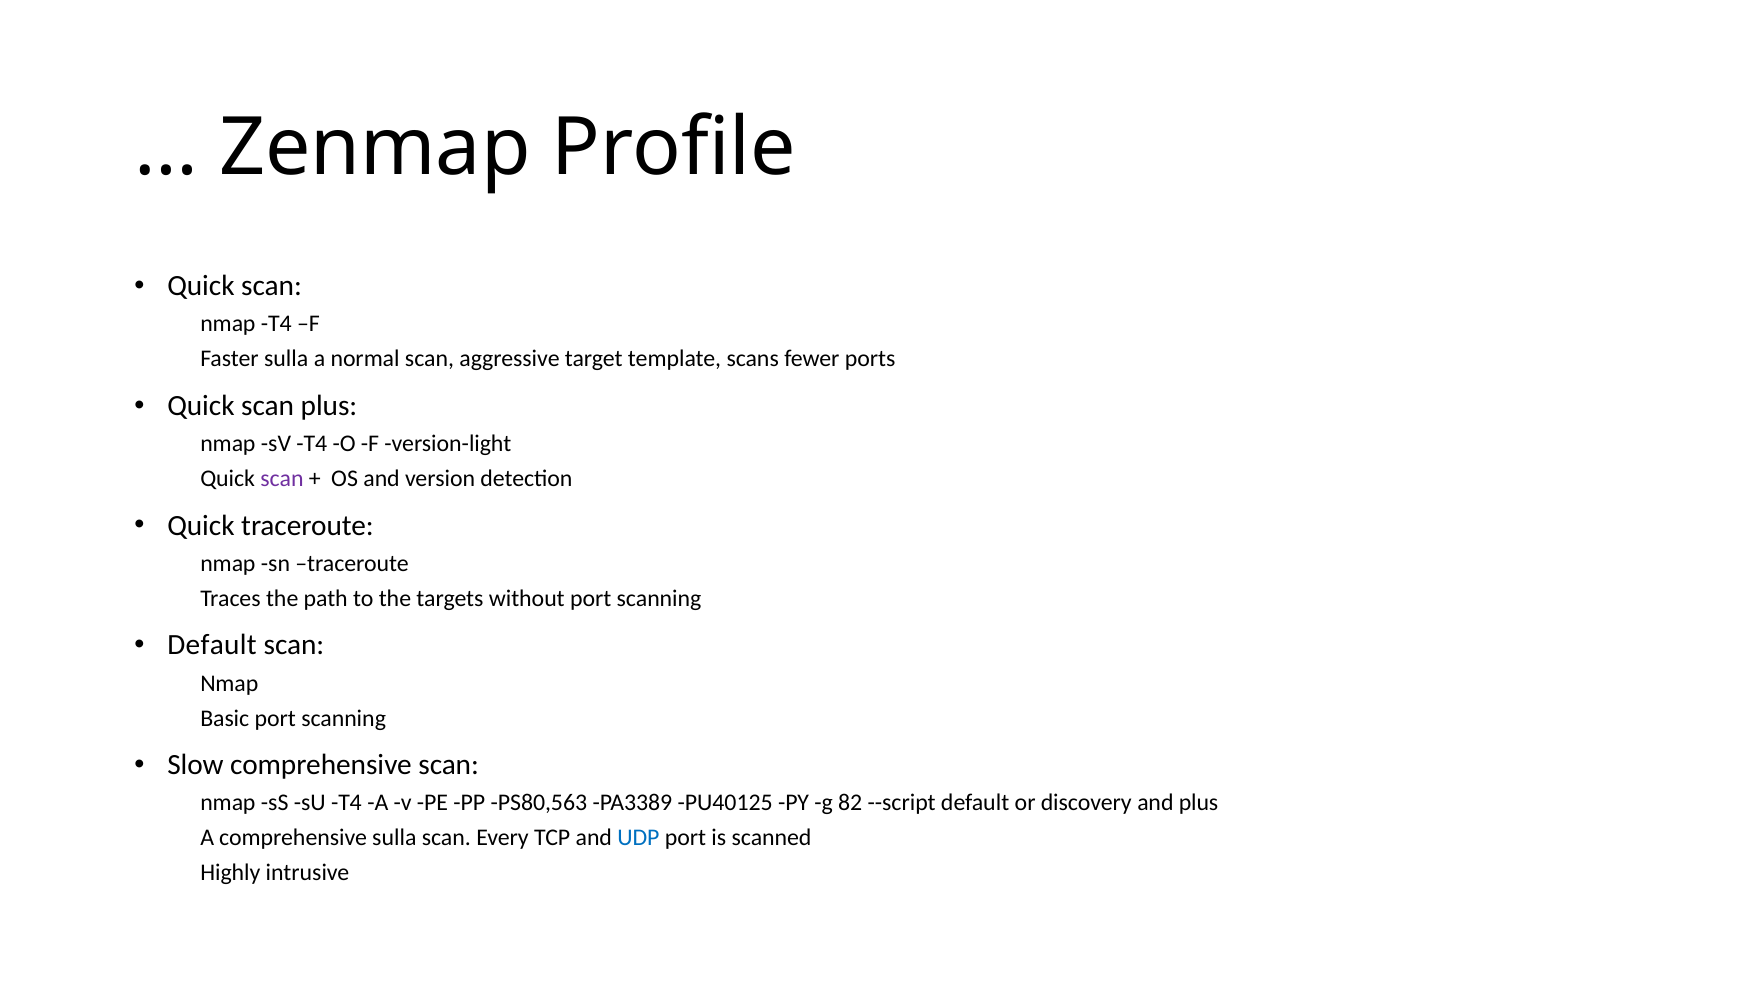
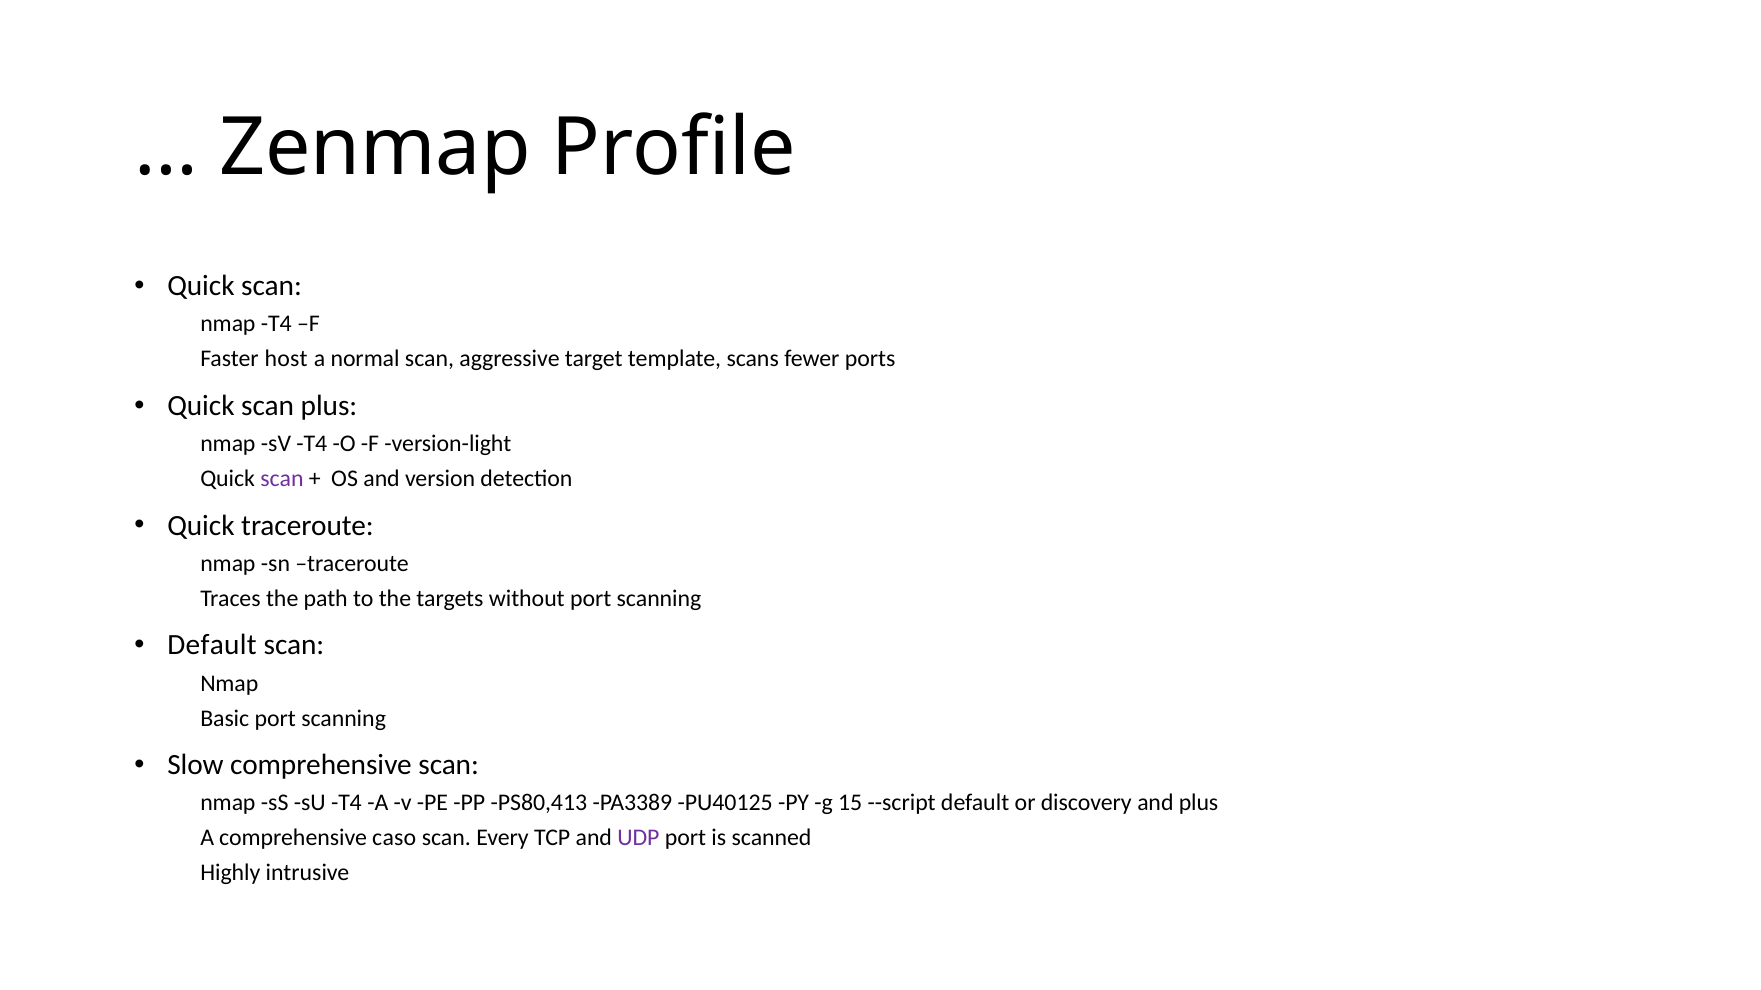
Faster sulla: sulla -> host
PS80,563: PS80,563 -> PS80,413
82: 82 -> 15
comprehensive sulla: sulla -> caso
UDP colour: blue -> purple
